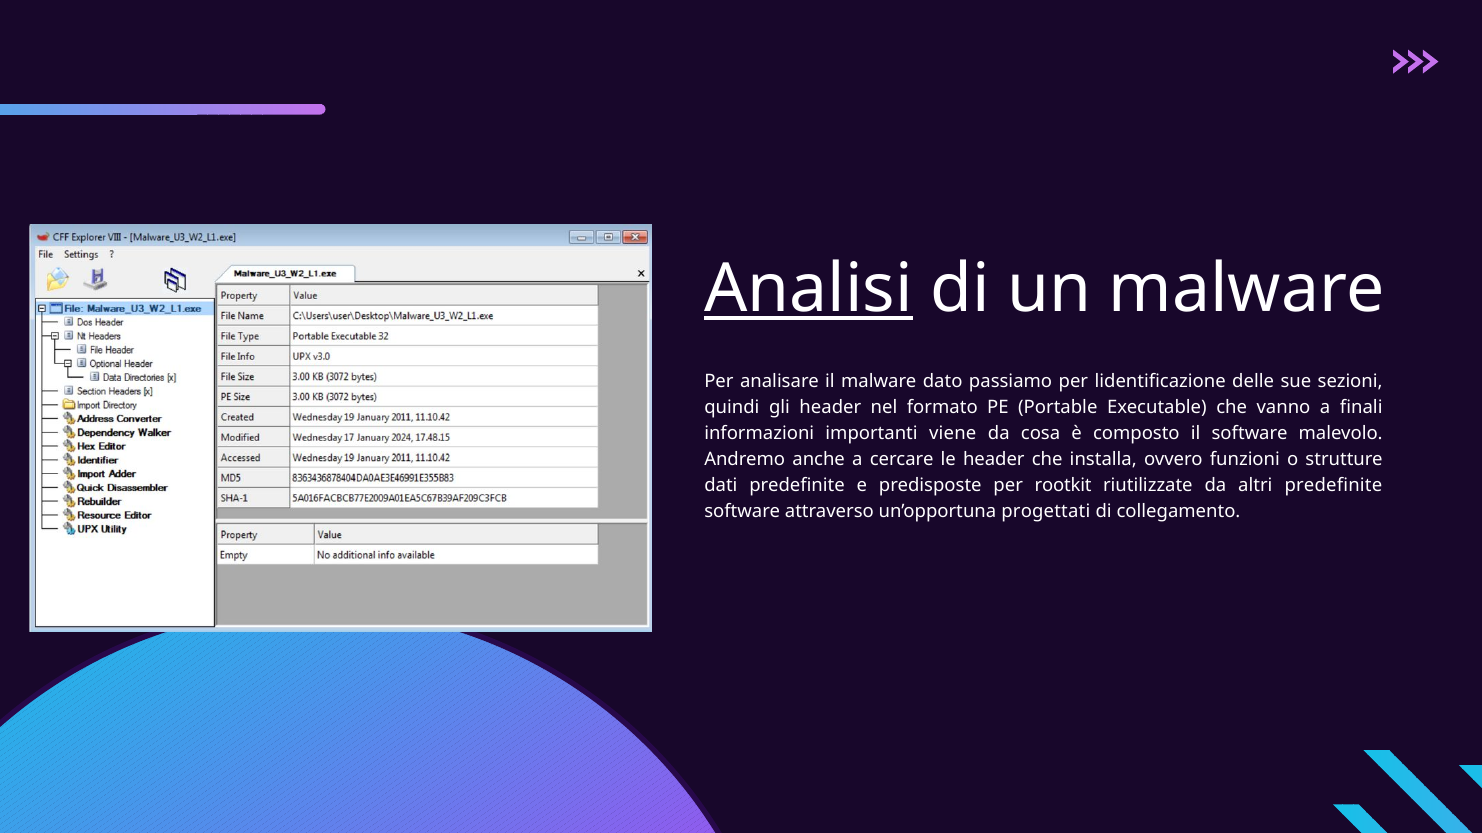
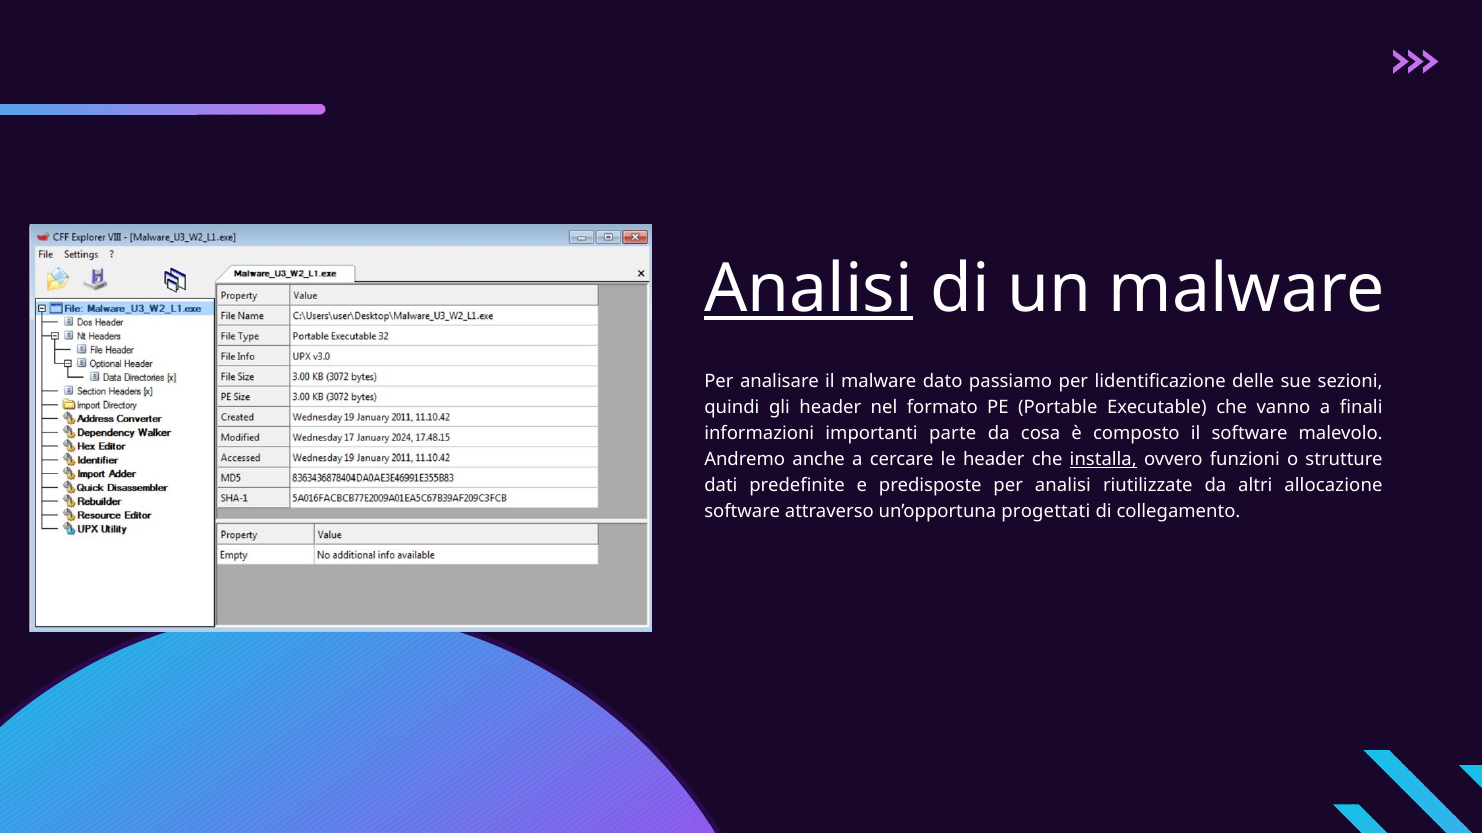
viene: viene -> parte
installa underline: none -> present
per rootkit: rootkit -> analisi
altri predefinite: predefinite -> allocazione
